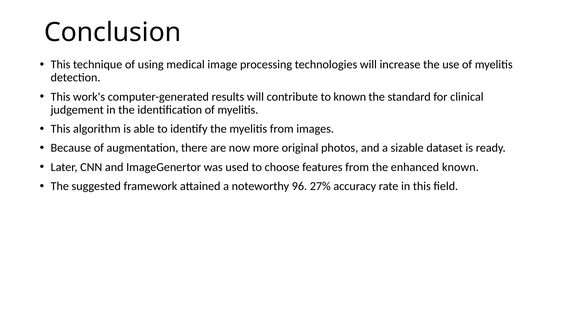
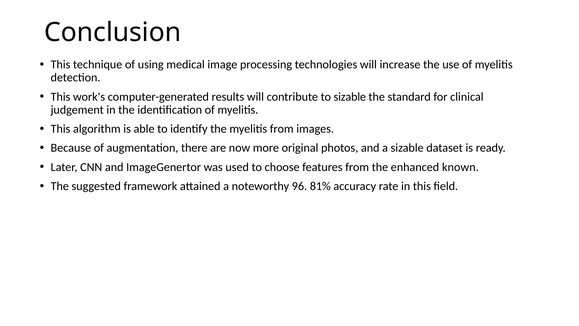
to known: known -> sizable
27%: 27% -> 81%
